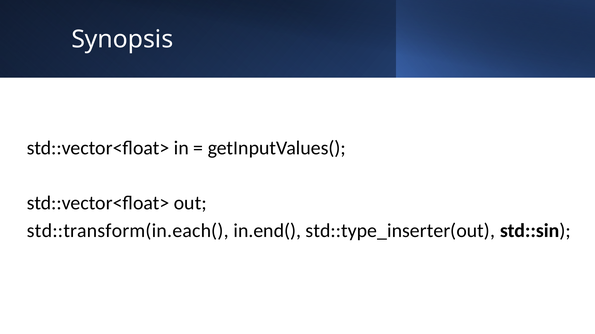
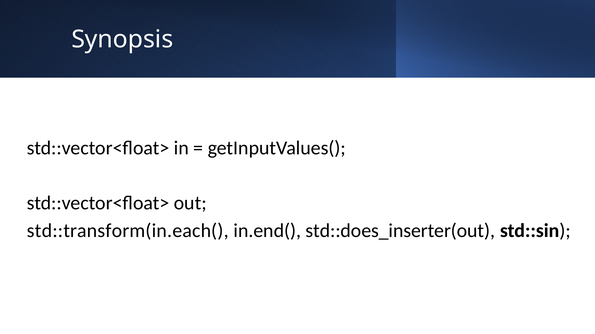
std::type_inserter(out: std::type_inserter(out -> std::does_inserter(out
